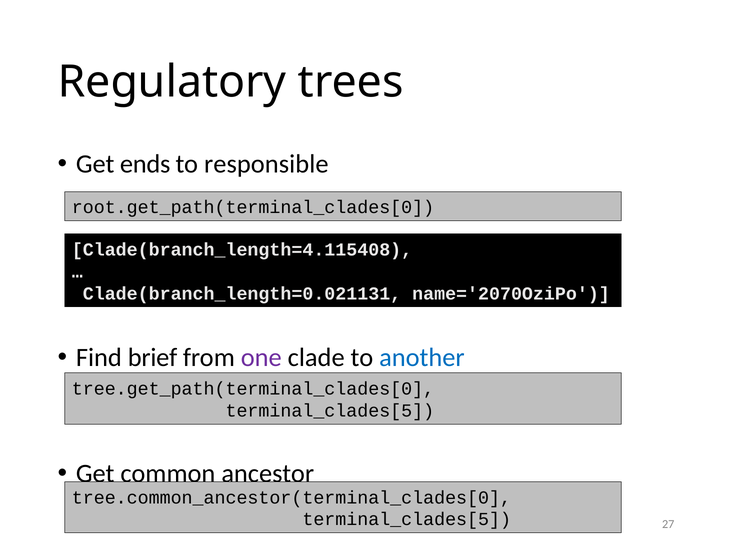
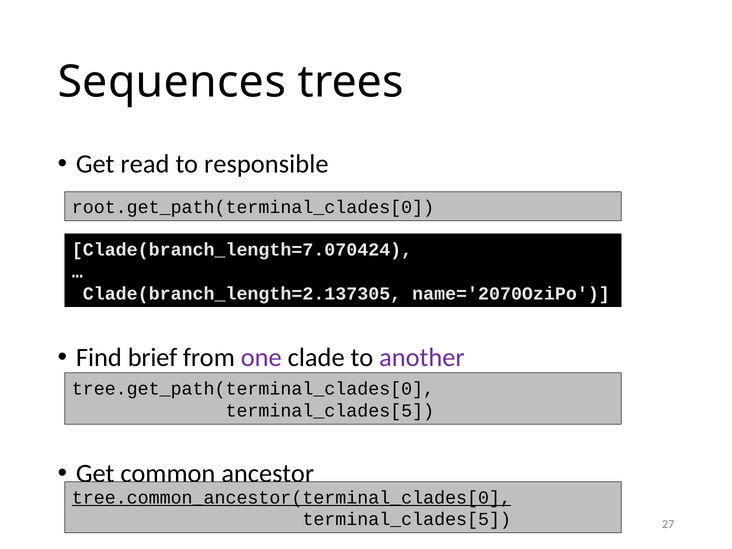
Regulatory: Regulatory -> Sequences
ends: ends -> read
Clade(branch_length=4.115408: Clade(branch_length=4.115408 -> Clade(branch_length=7.070424
Clade(branch_length=0.021131: Clade(branch_length=0.021131 -> Clade(branch_length=2.137305
another colour: blue -> purple
tree.common_ancestor(terminal_clades[0 underline: none -> present
